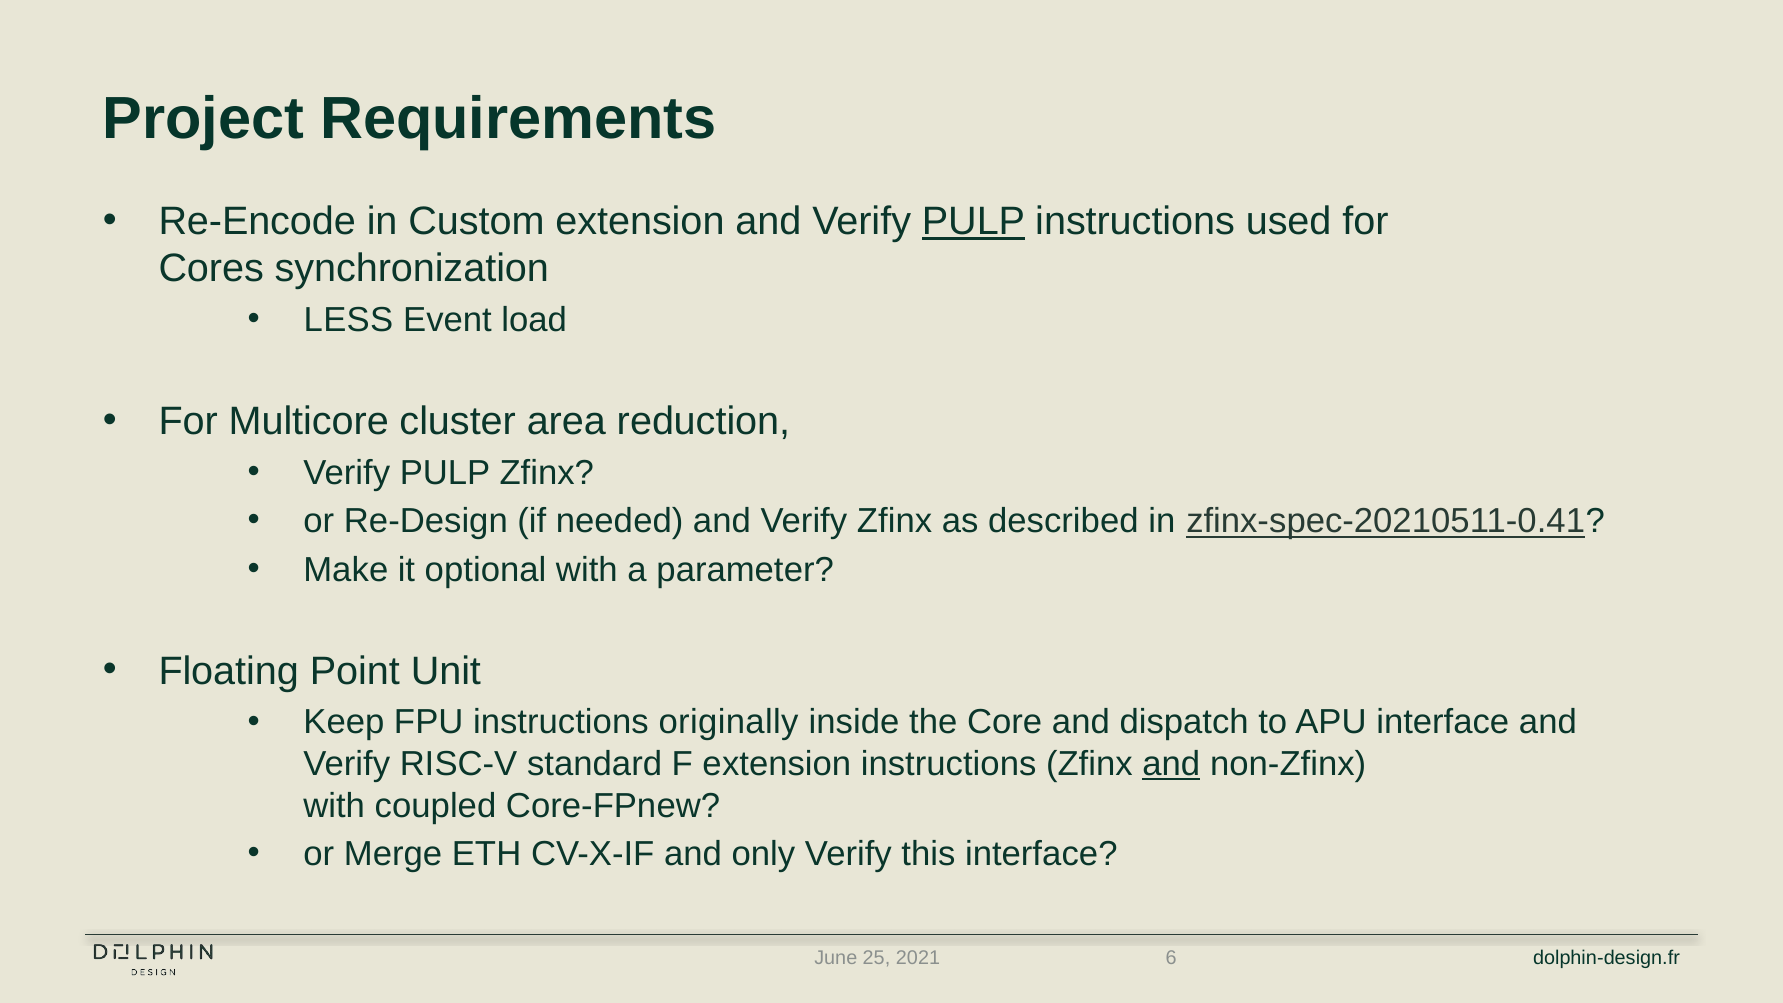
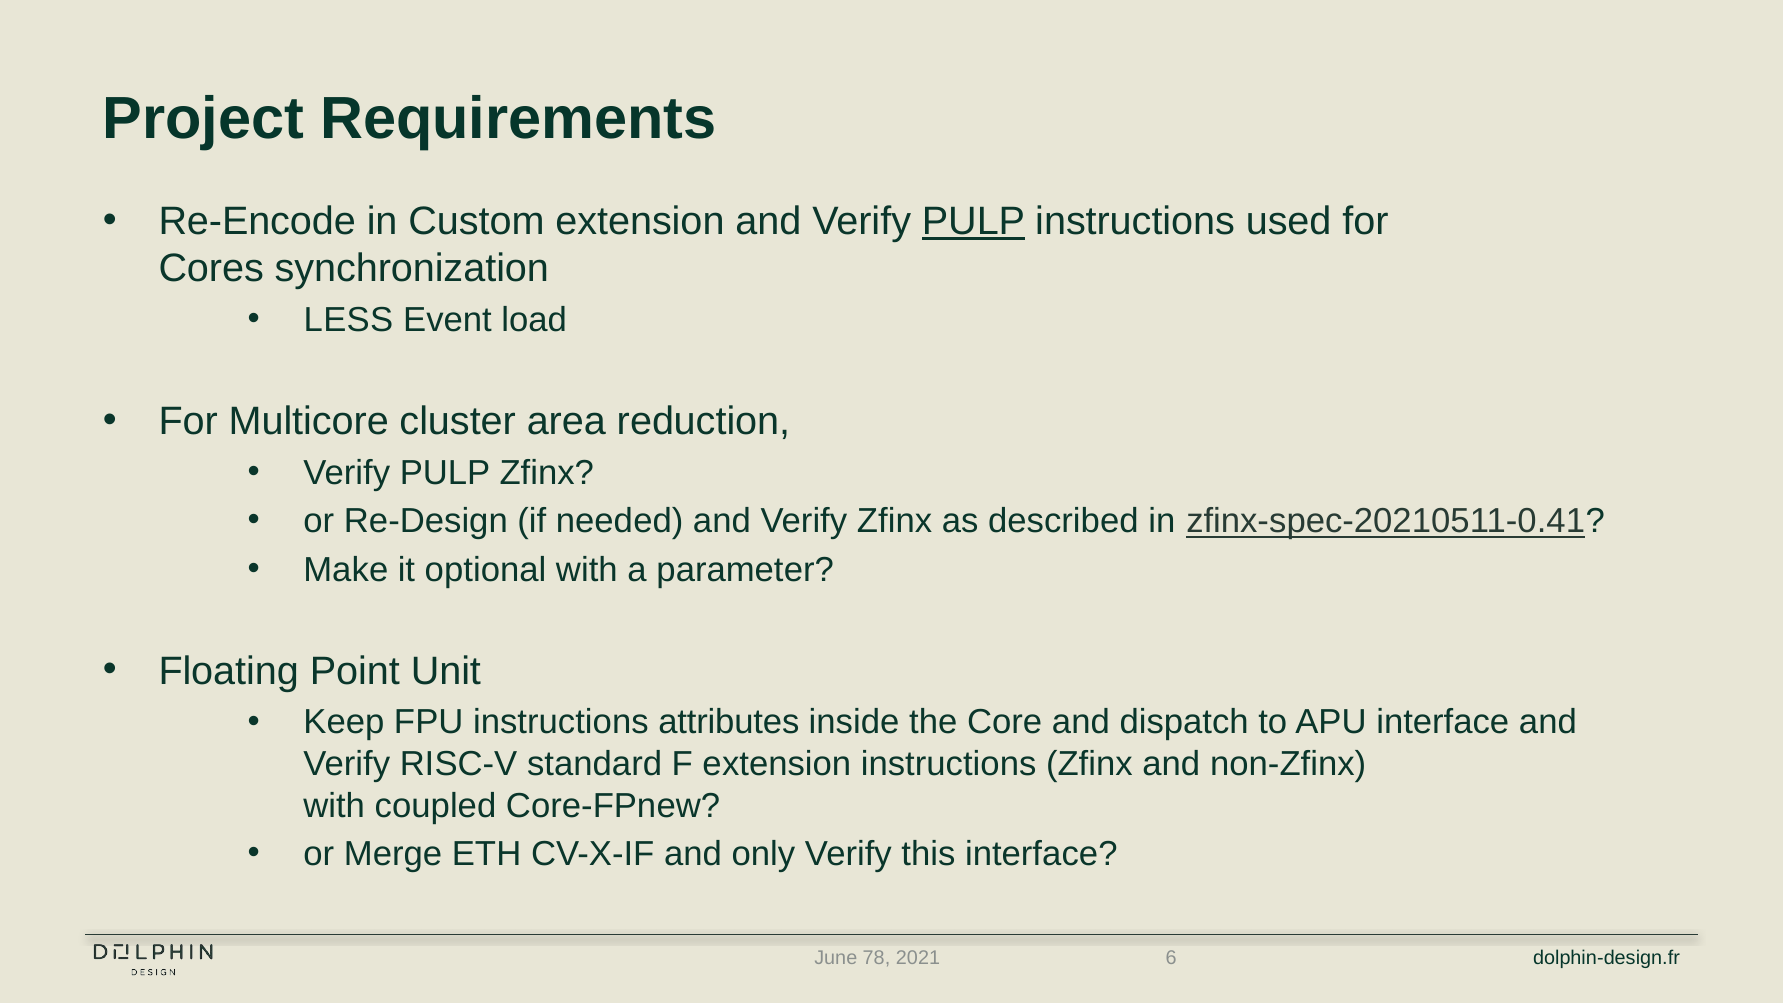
originally: originally -> attributes
and at (1171, 764) underline: present -> none
25: 25 -> 78
